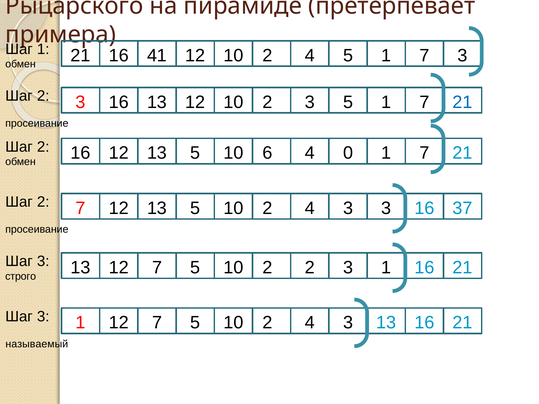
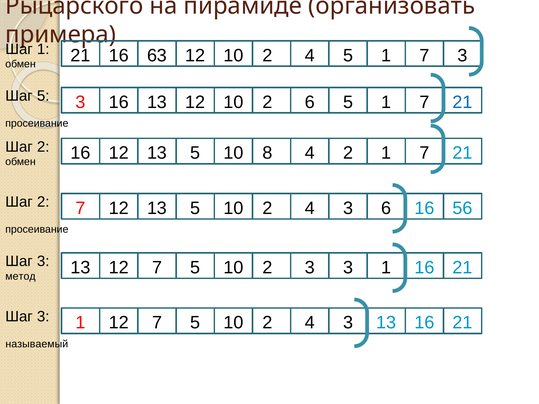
претерпевает: претерпевает -> организовать
41: 41 -> 63
2 at (43, 96): 2 -> 5
10 2 3: 3 -> 6
6: 6 -> 8
4 0: 0 -> 2
3 3: 3 -> 6
37: 37 -> 56
2 2: 2 -> 3
строго: строго -> метод
